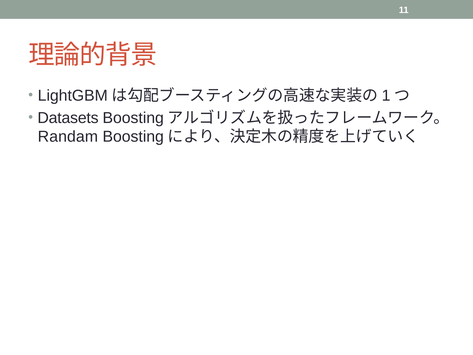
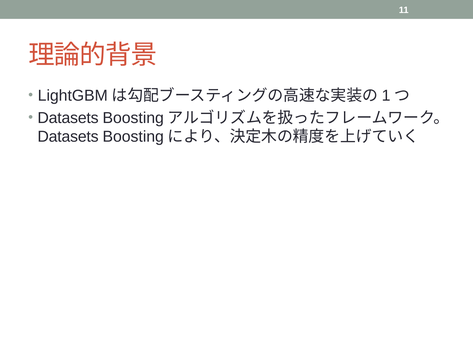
Randam at (68, 137): Randam -> Datasets
